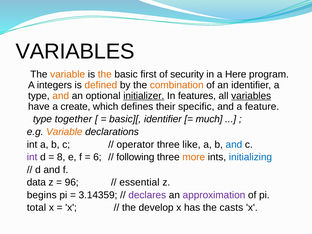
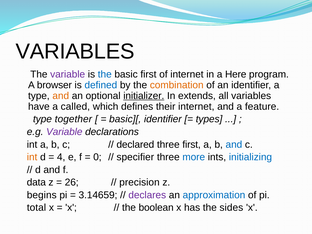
variable at (68, 74) colour: orange -> purple
the at (105, 74) colour: orange -> blue
of security: security -> internet
integers: integers -> browser
defined colour: orange -> blue
features: features -> extends
variables at (251, 96) underline: present -> none
create: create -> called
their specific: specific -> internet
much: much -> types
Variable at (64, 132) colour: orange -> purple
operator: operator -> declared
three like: like -> first
int at (32, 157) colour: purple -> orange
8: 8 -> 4
6: 6 -> 0
following: following -> specifier
more colour: orange -> blue
96: 96 -> 26
essential: essential -> precision
3.14359: 3.14359 -> 3.14659
approximation colour: purple -> blue
develop: develop -> boolean
casts: casts -> sides
